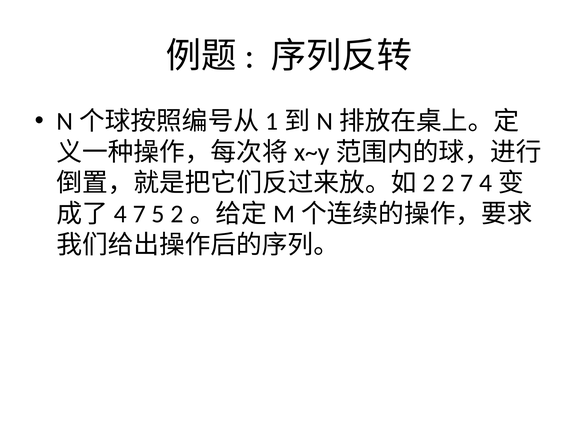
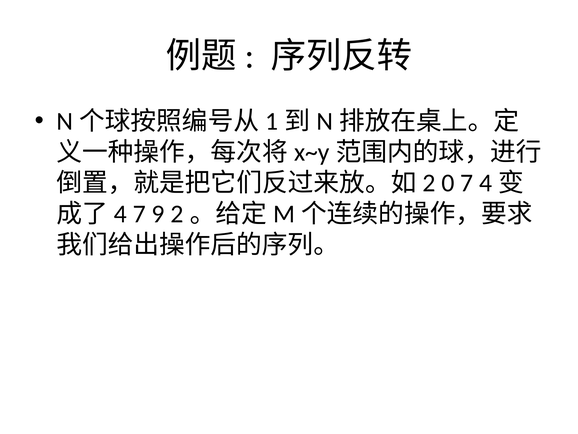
2: 2 -> 0
5: 5 -> 9
